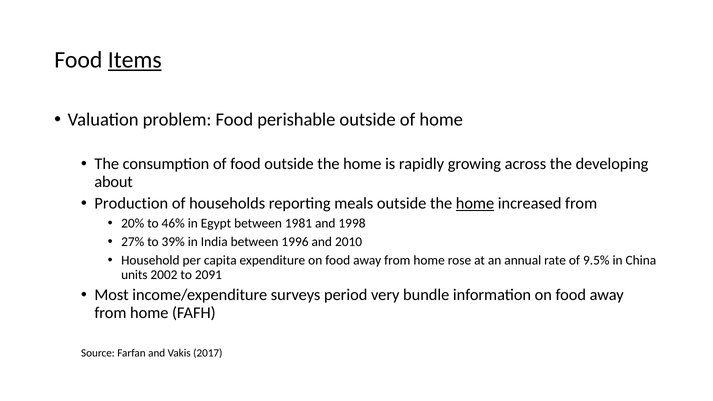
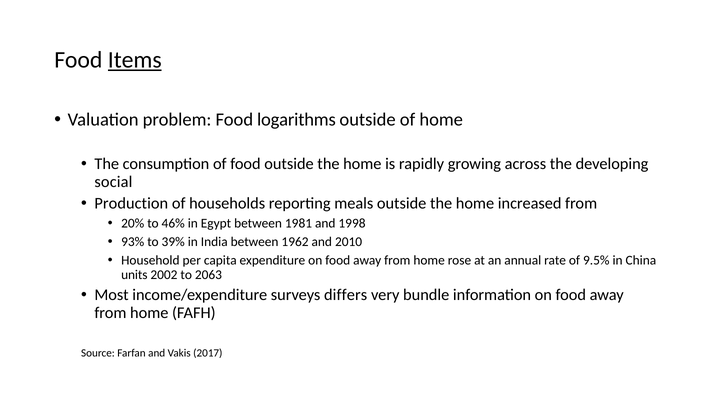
perishable: perishable -> logarithms
about: about -> social
home at (475, 204) underline: present -> none
27%: 27% -> 93%
1996: 1996 -> 1962
2091: 2091 -> 2063
period: period -> differs
